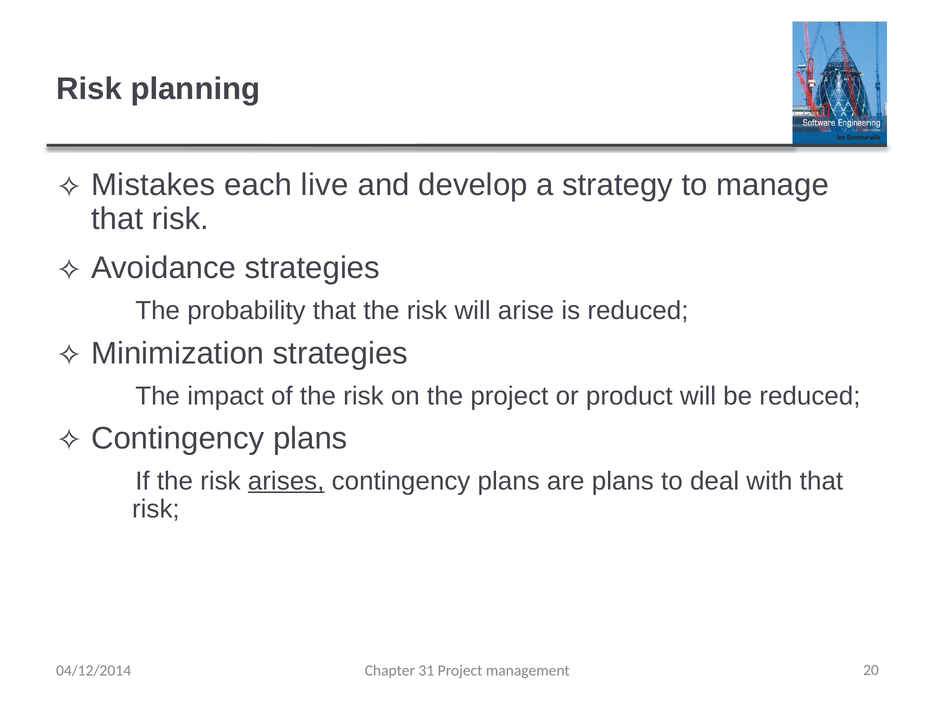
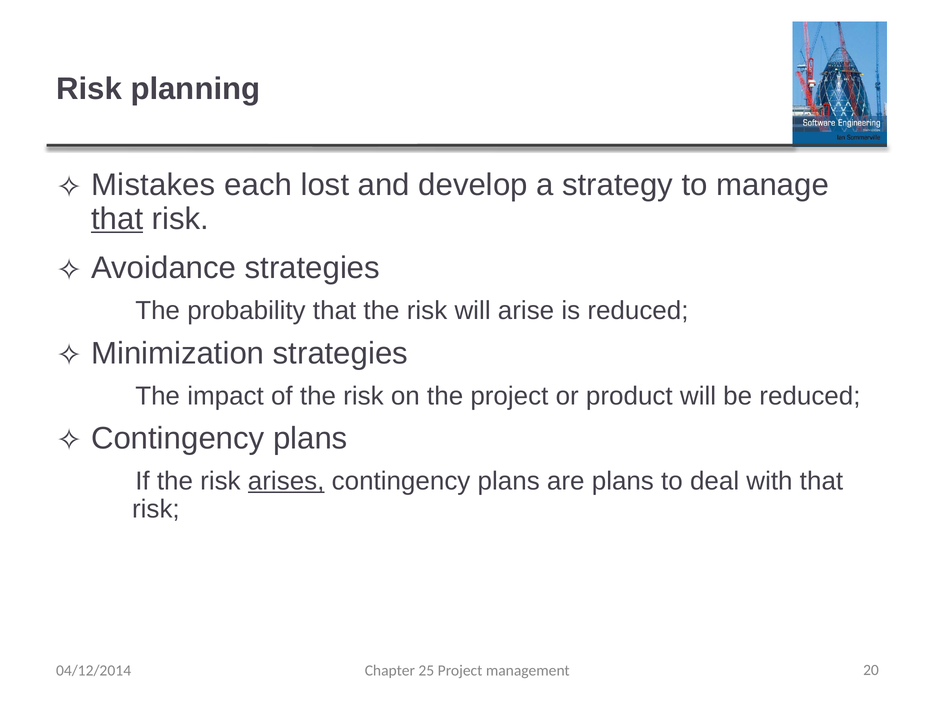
live: live -> lost
that at (117, 219) underline: none -> present
31: 31 -> 25
